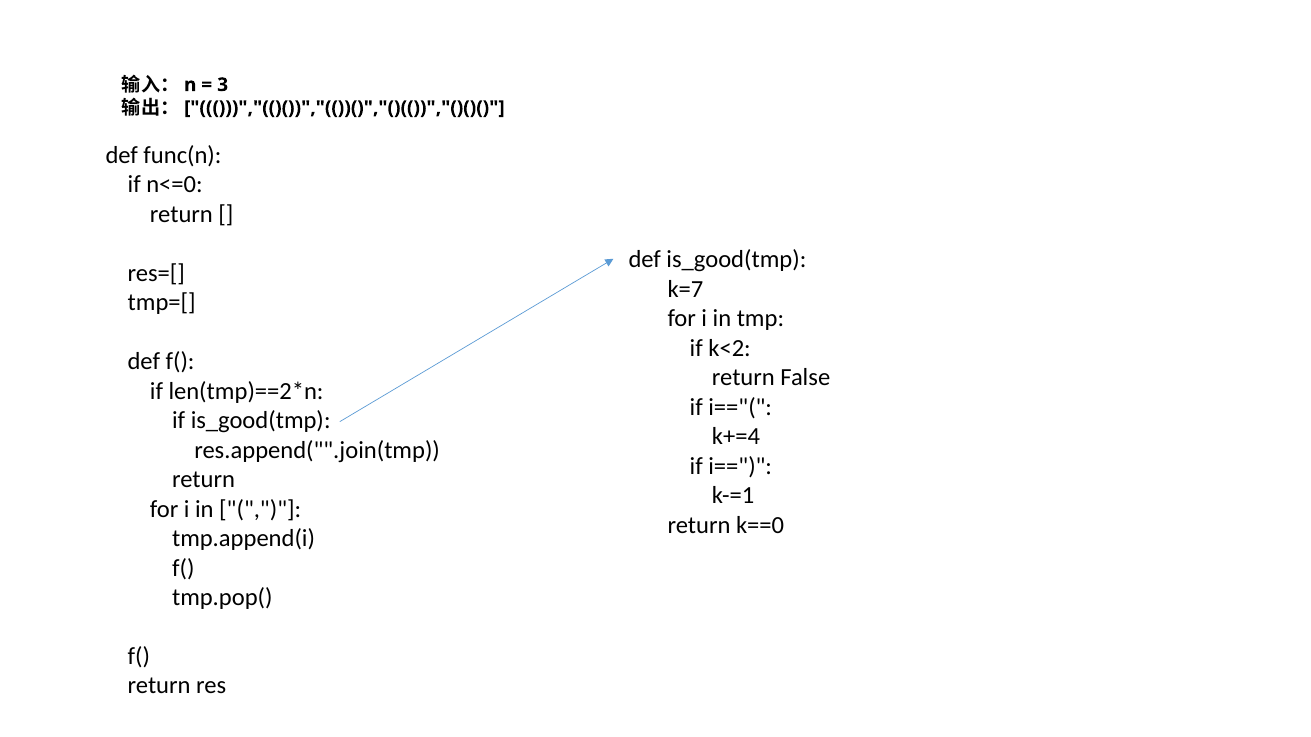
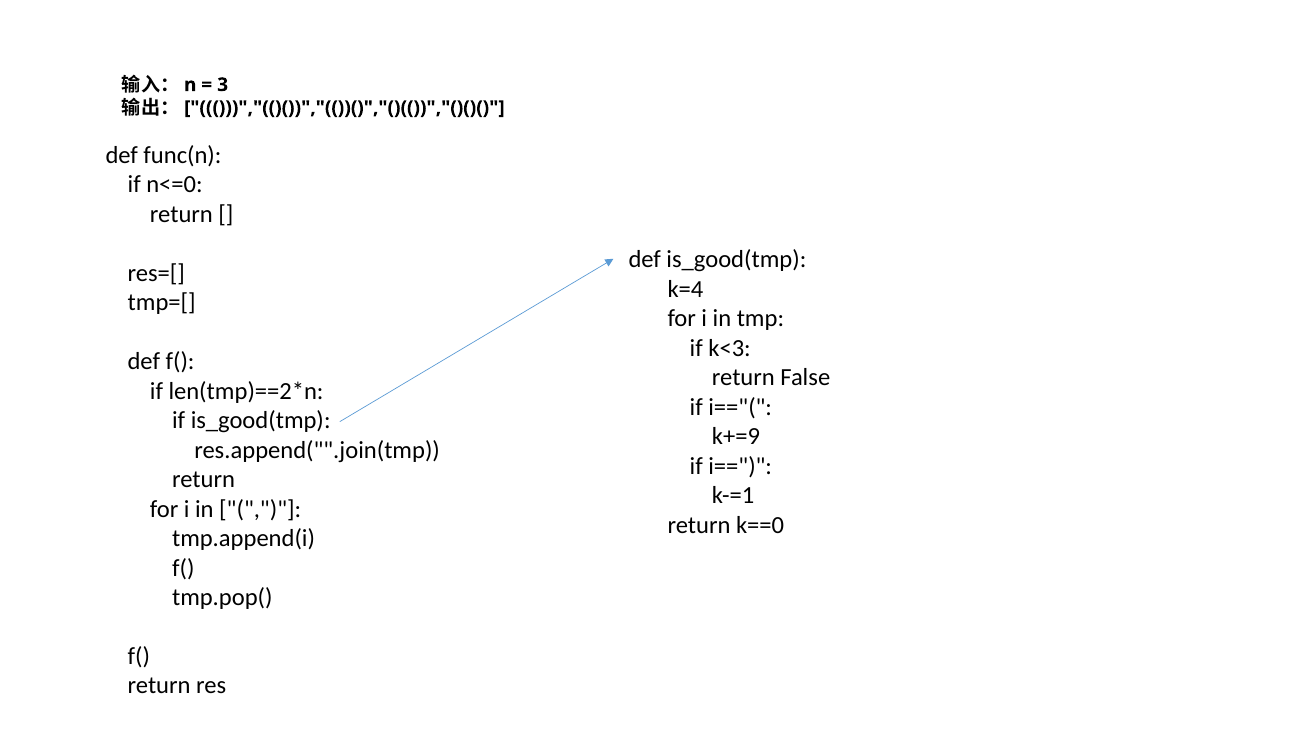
k=7: k=7 -> k=4
k<2: k<2 -> k<3
k+=4: k+=4 -> k+=9
